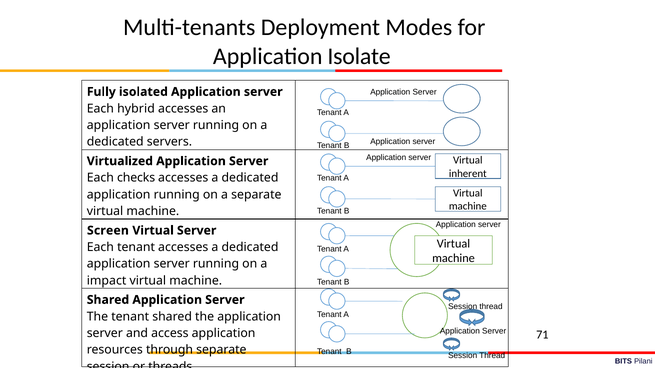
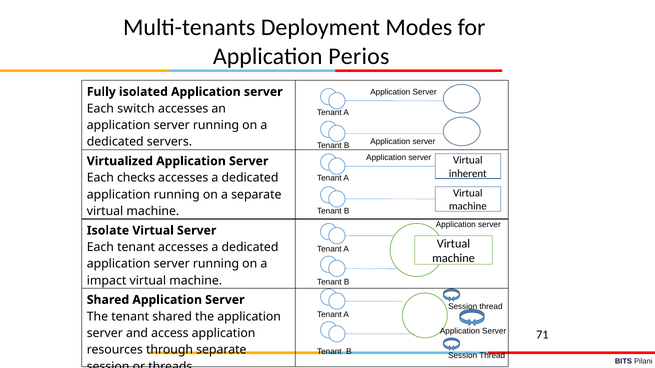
Isolate: Isolate -> Perios
hybrid: hybrid -> switch
Screen: Screen -> Isolate
